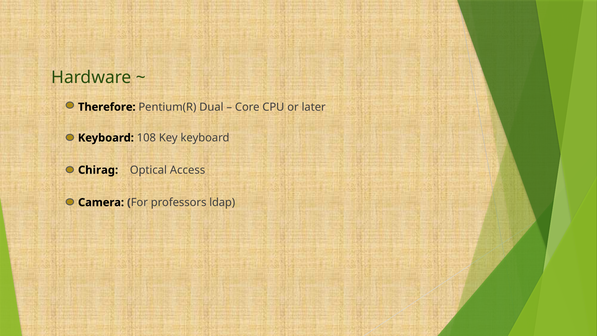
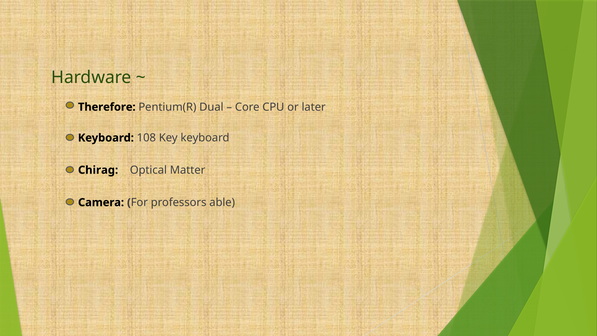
Access: Access -> Matter
ldap: ldap -> able
